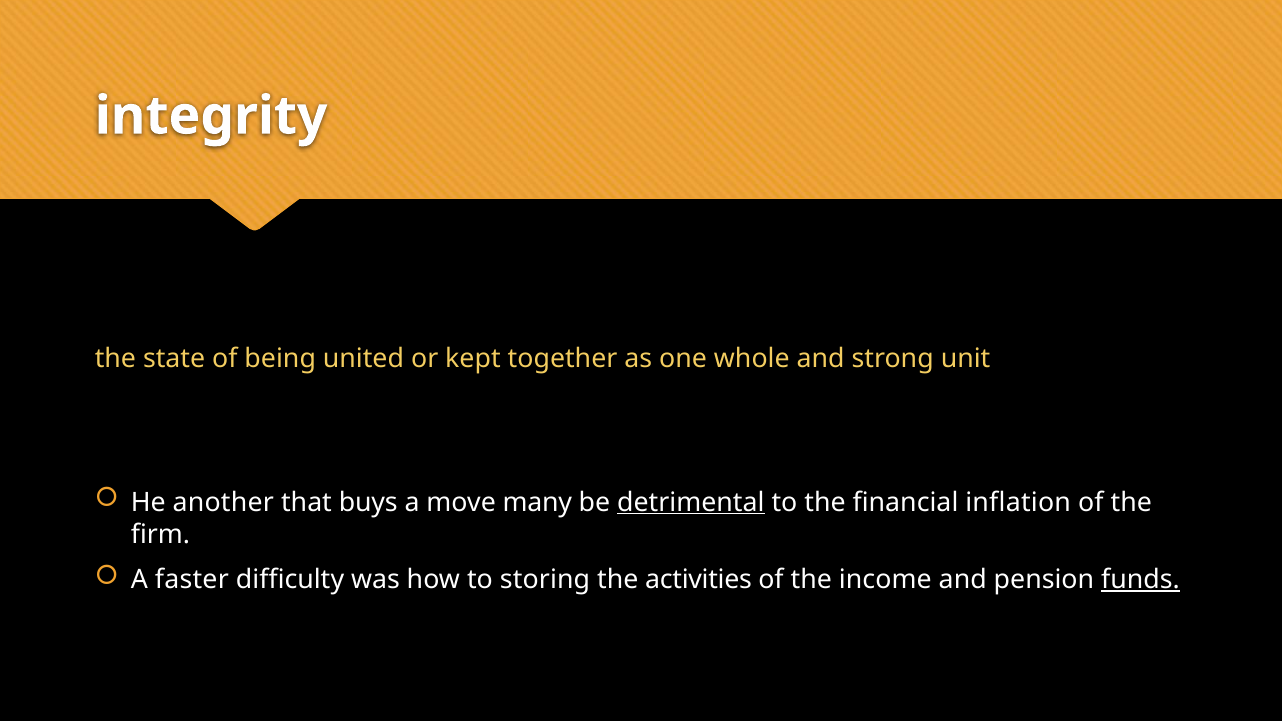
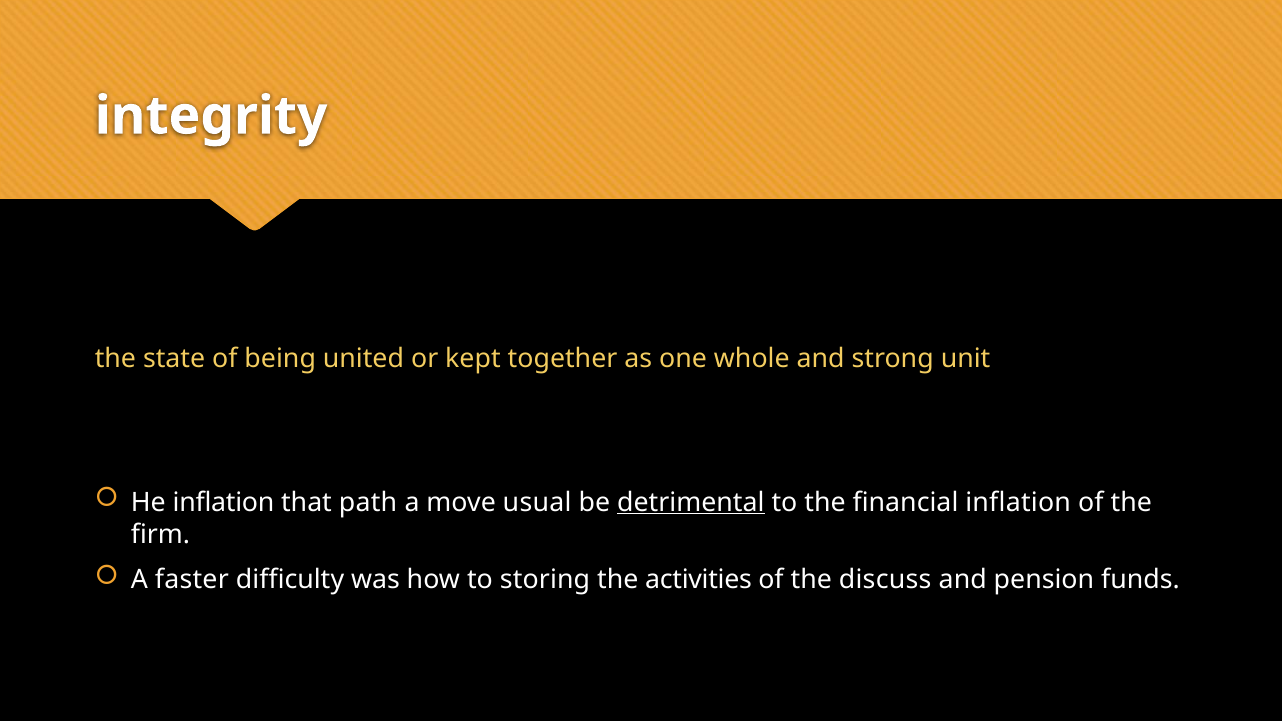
He another: another -> inflation
buys: buys -> path
many: many -> usual
income: income -> discuss
funds underline: present -> none
